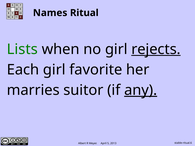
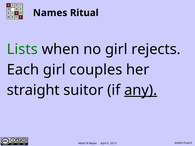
rejects underline: present -> none
favorite: favorite -> couples
marries: marries -> straight
